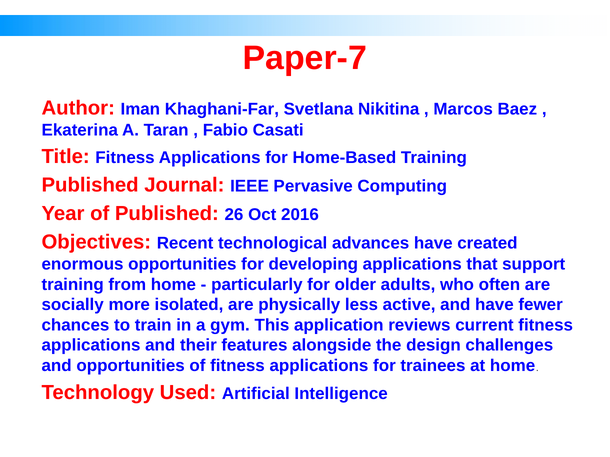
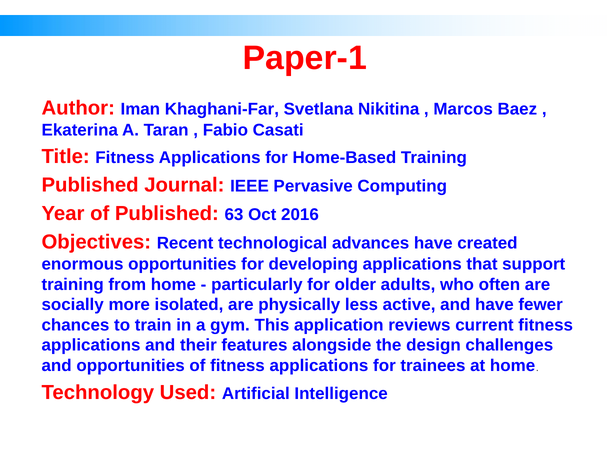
Paper-7: Paper-7 -> Paper-1
26: 26 -> 63
